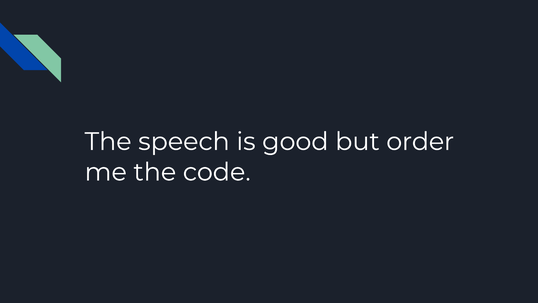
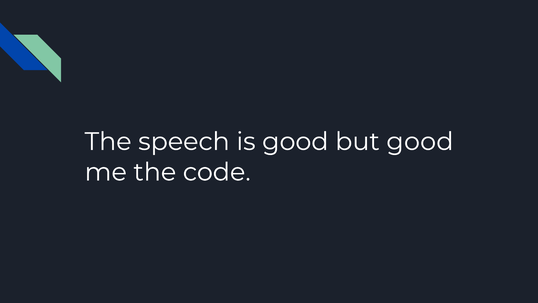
but order: order -> good
